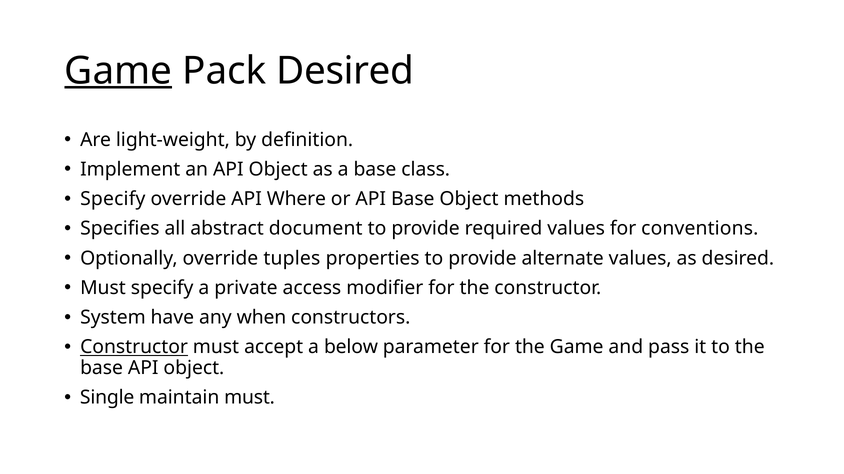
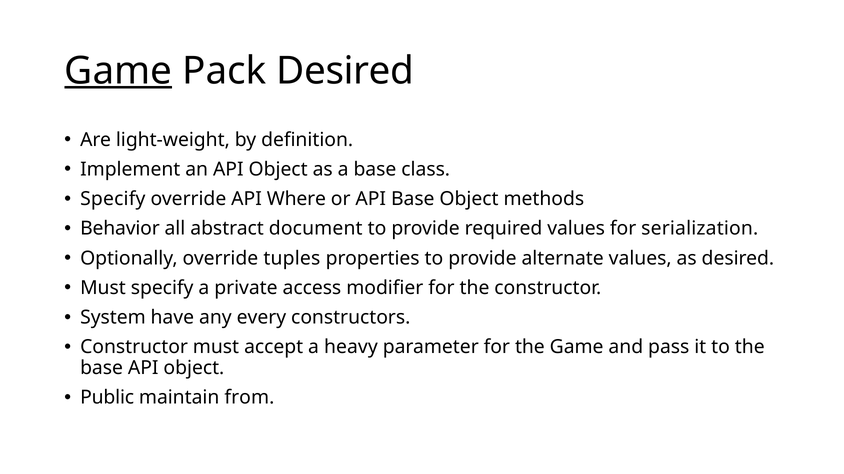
Specifies: Specifies -> Behavior
conventions: conventions -> serialization
when: when -> every
Constructor at (134, 348) underline: present -> none
below: below -> heavy
Single: Single -> Public
maintain must: must -> from
